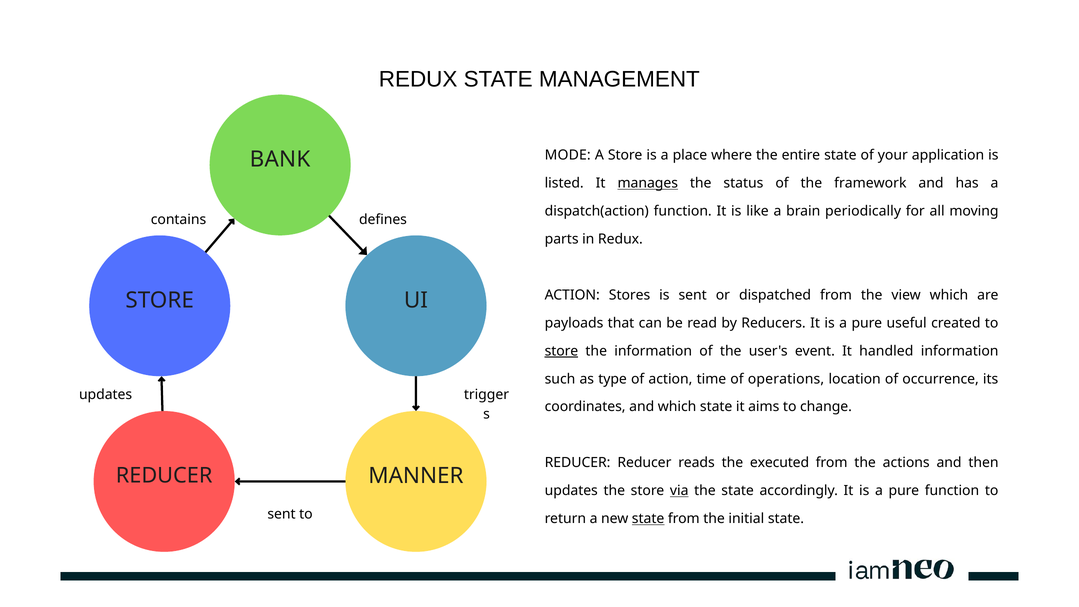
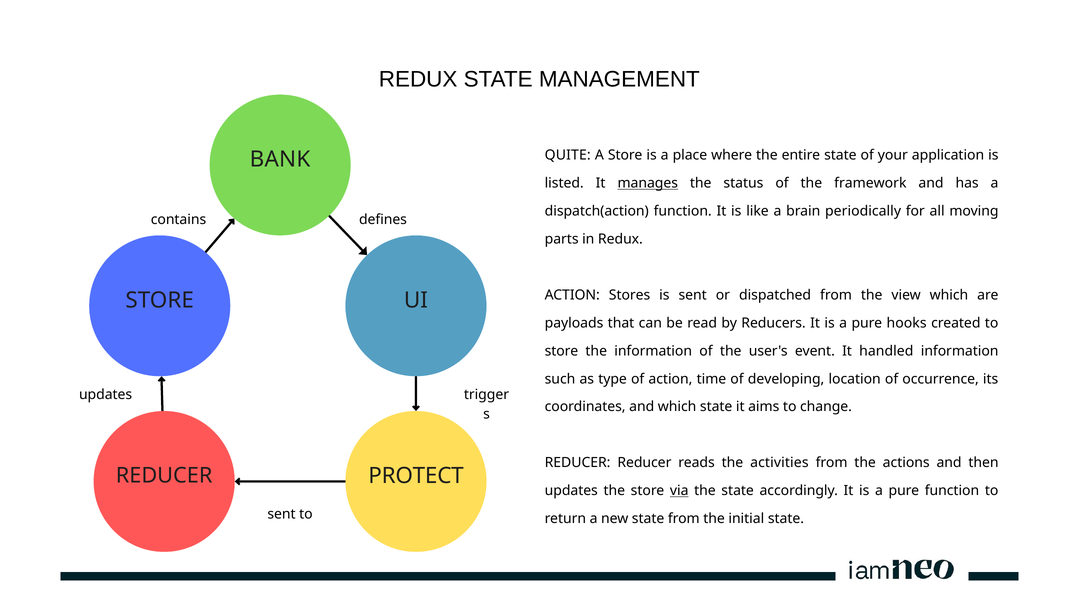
MODE: MODE -> QUITE
useful: useful -> hooks
store at (561, 351) underline: present -> none
operations: operations -> developing
executed: executed -> activities
MANNER: MANNER -> PROTECT
state at (648, 519) underline: present -> none
